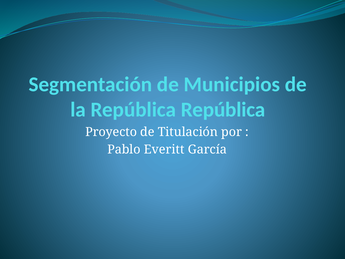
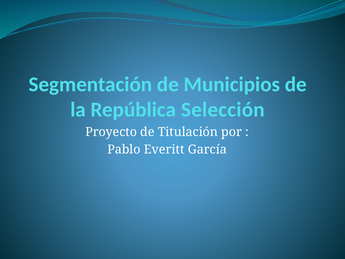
República República: República -> Selección
